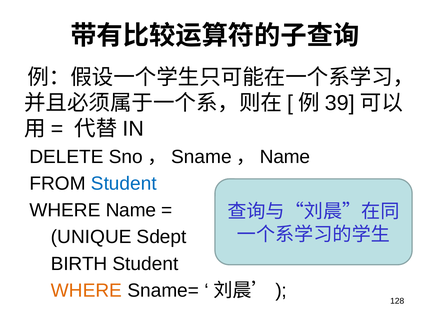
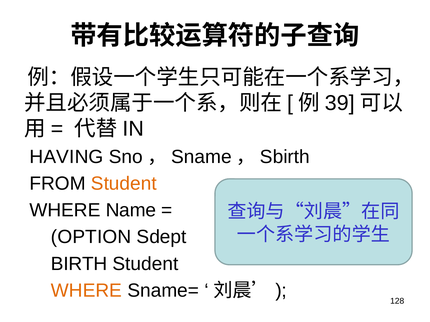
DELETE: DELETE -> HAVING
Name at (285, 157): Name -> Sbirth
Student at (124, 184) colour: blue -> orange
UNIQUE: UNIQUE -> OPTION
